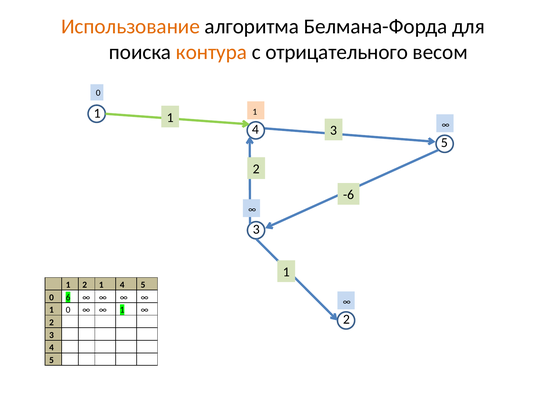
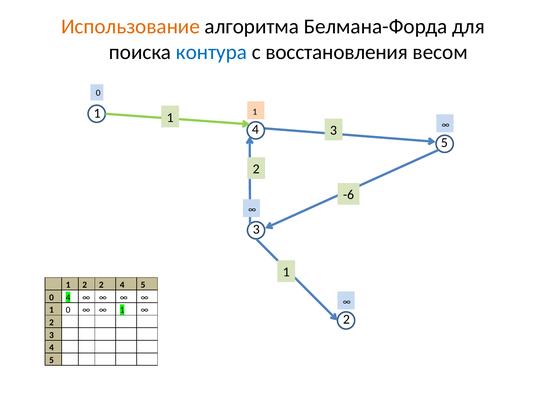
контура colour: orange -> blue
отрицательного: отрицательного -> восстановления
2 1: 1 -> 2
0 6: 6 -> 4
